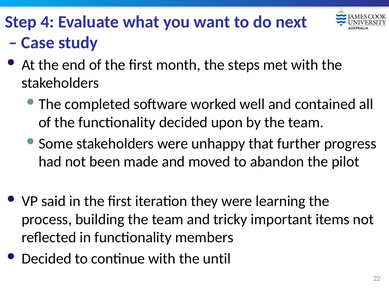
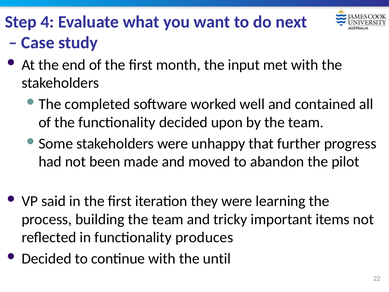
steps: steps -> input
members: members -> produces
